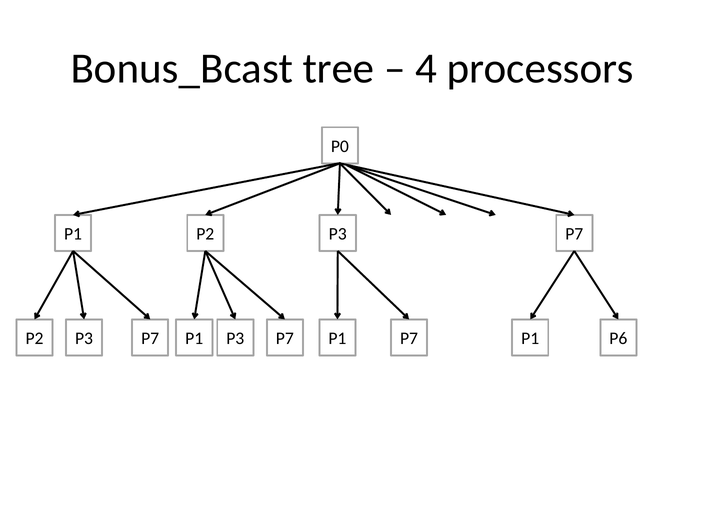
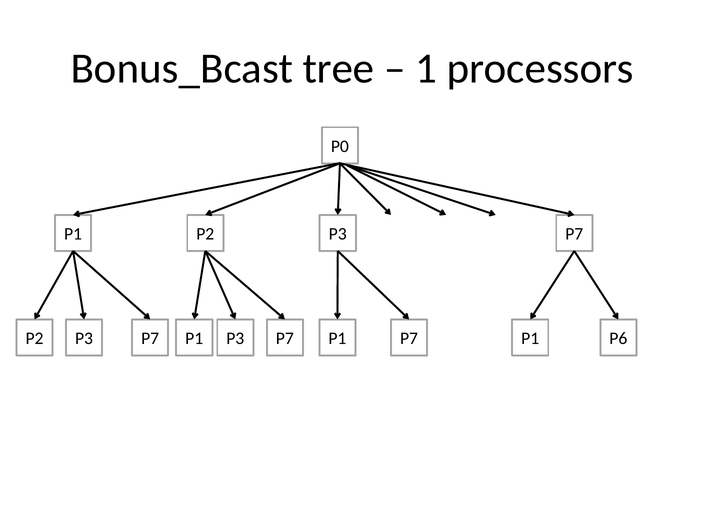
4: 4 -> 1
